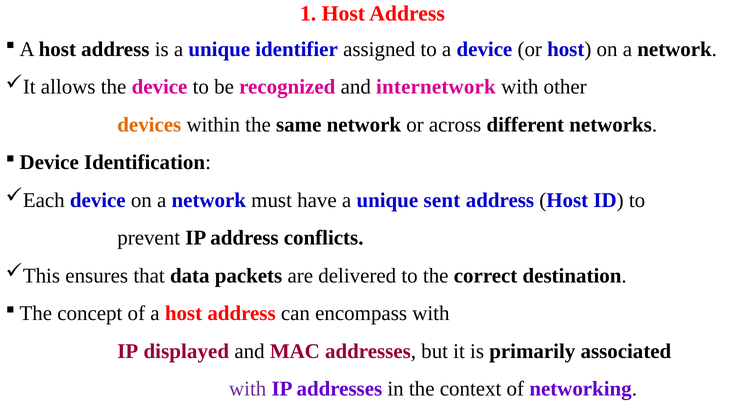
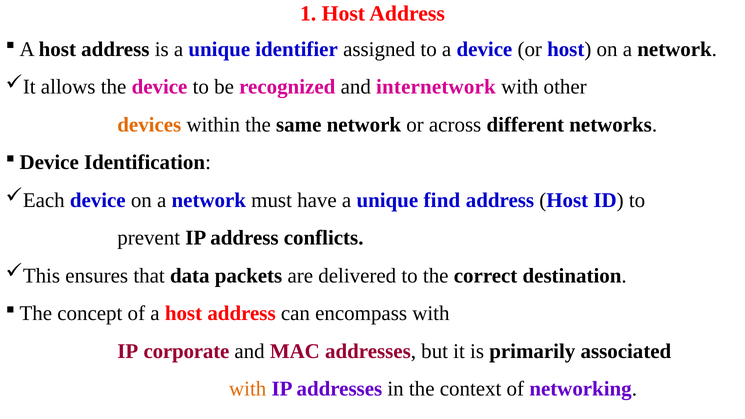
sent: sent -> find
displayed: displayed -> corporate
with at (248, 389) colour: purple -> orange
